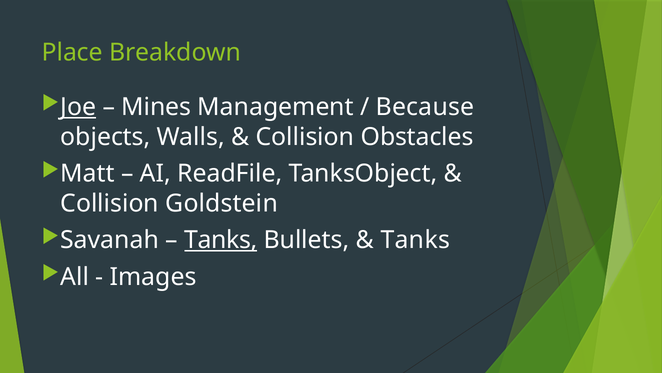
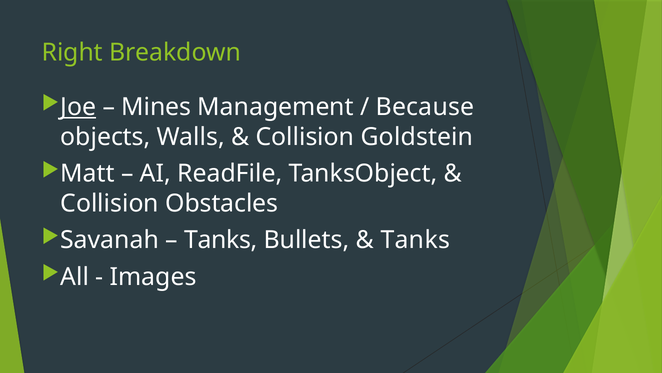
Place: Place -> Right
Obstacles: Obstacles -> Goldstein
Goldstein: Goldstein -> Obstacles
Tanks at (221, 240) underline: present -> none
